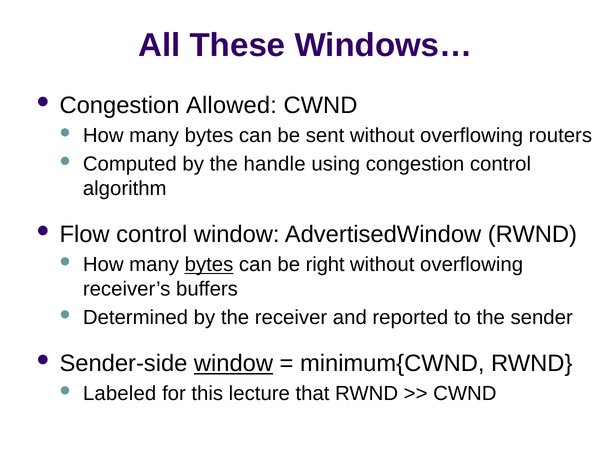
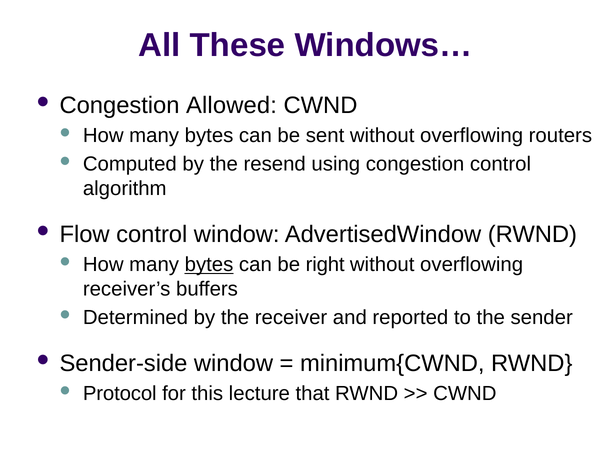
handle: handle -> resend
window at (234, 364) underline: present -> none
Labeled: Labeled -> Protocol
